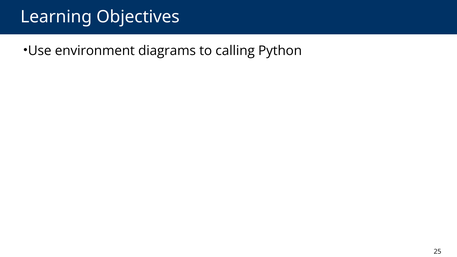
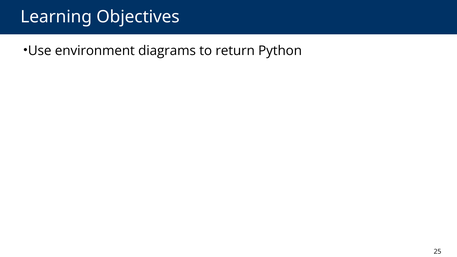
calling: calling -> return
